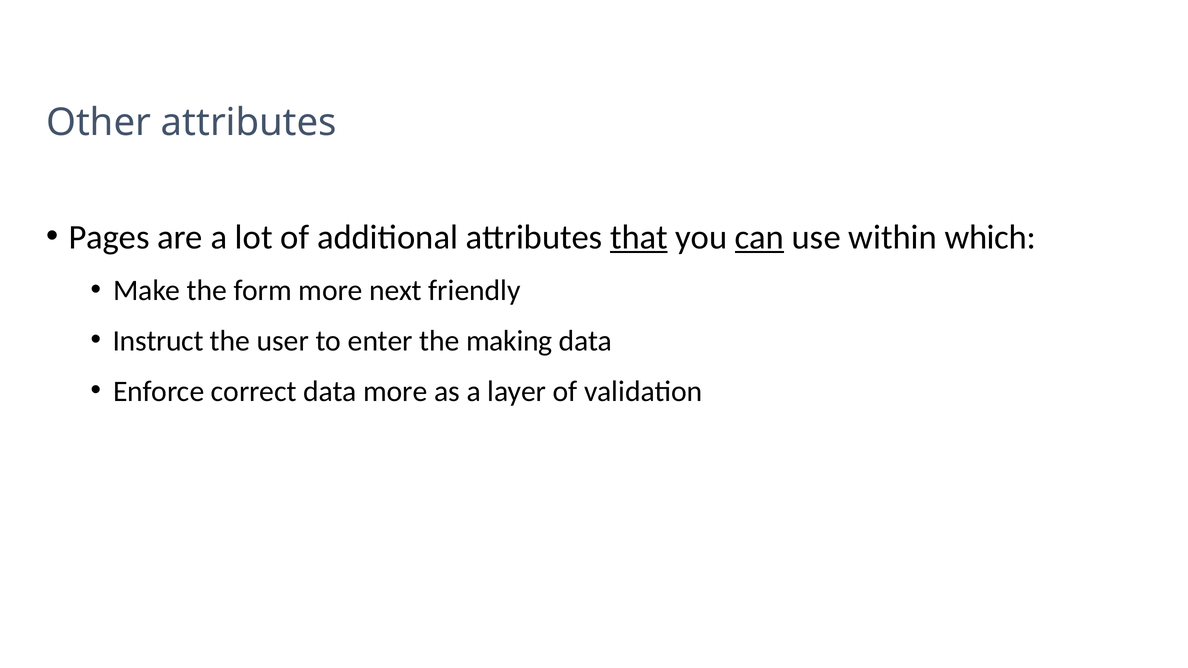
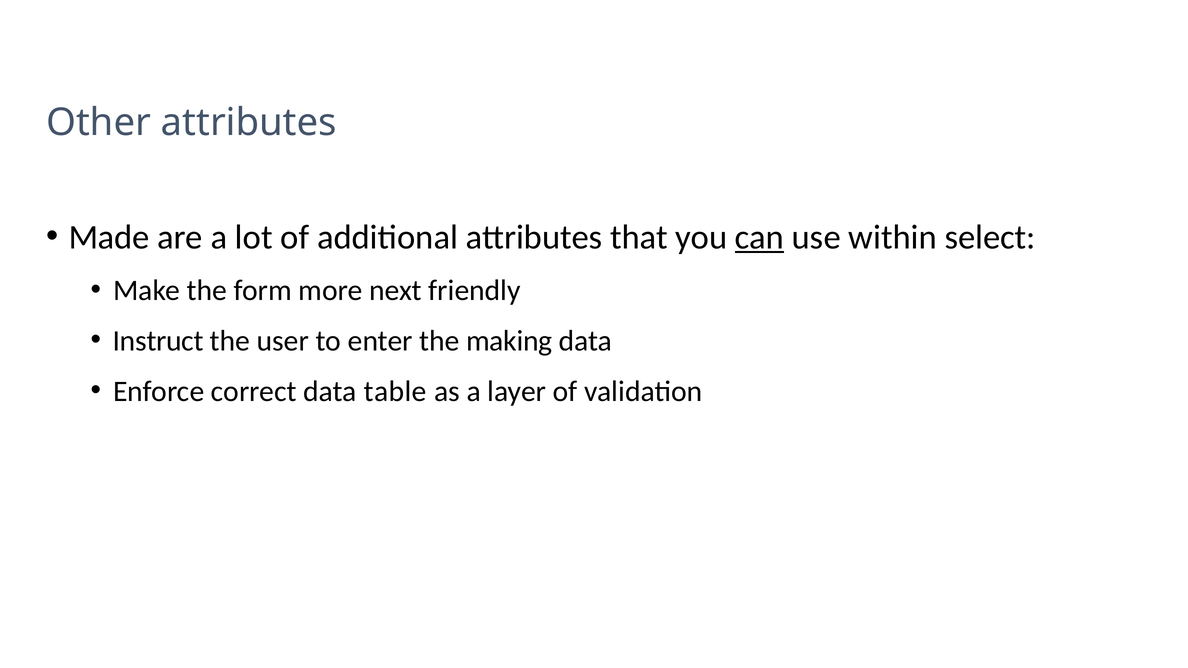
Pages: Pages -> Made
that underline: present -> none
which: which -> select
data more: more -> table
